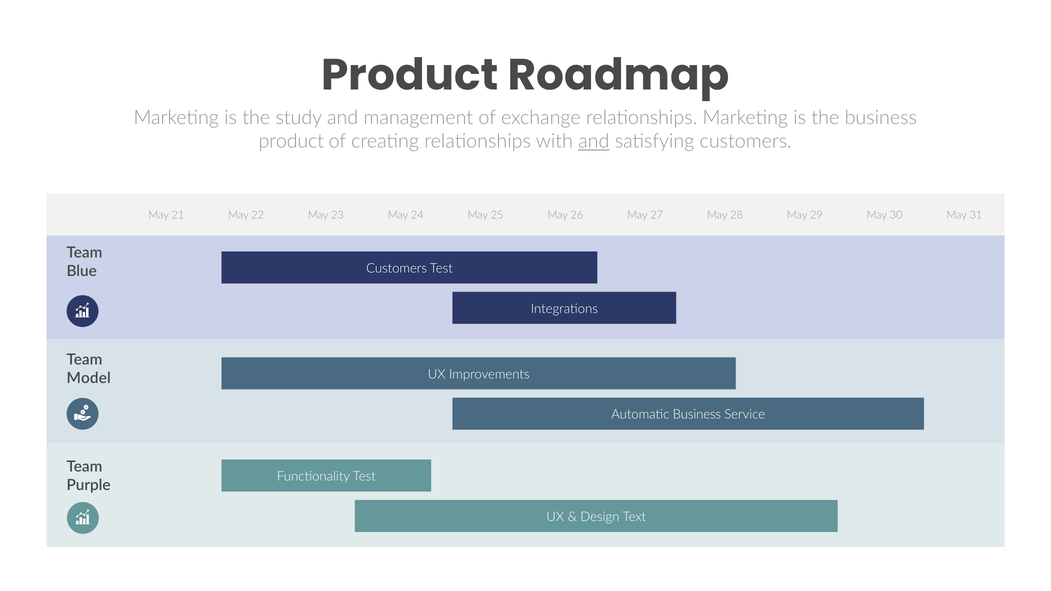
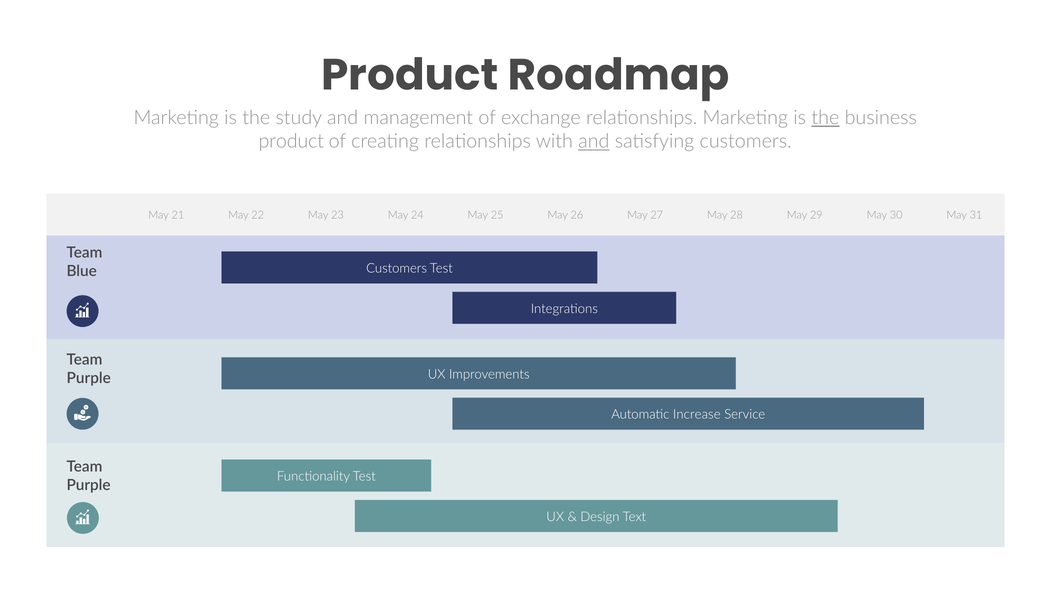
the at (825, 118) underline: none -> present
Model at (89, 379): Model -> Purple
Automatic Business: Business -> Increase
